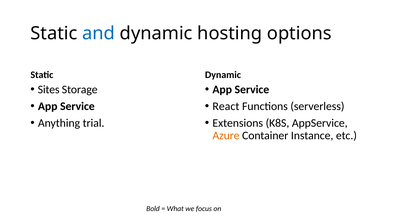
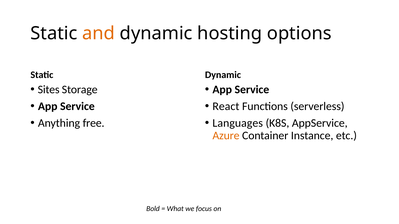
and colour: blue -> orange
trial: trial -> free
Extensions: Extensions -> Languages
